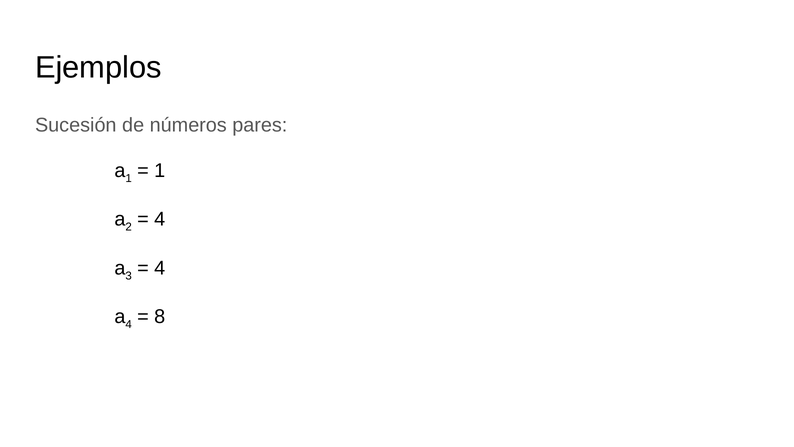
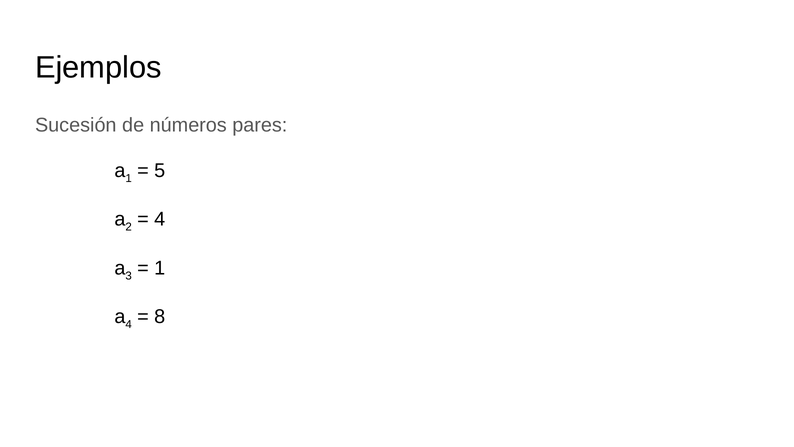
1 at (160, 170): 1 -> 5
4 at (160, 268): 4 -> 1
